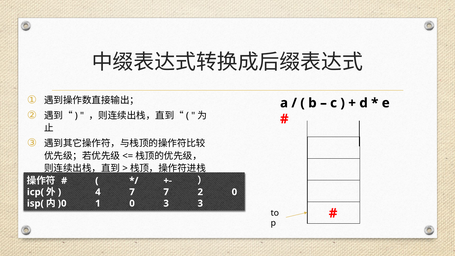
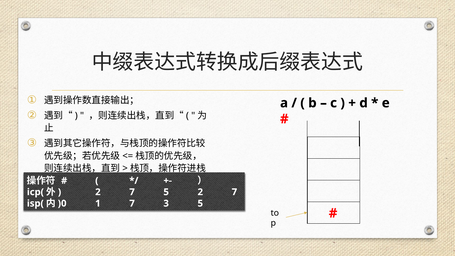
4 at (98, 192): 4 -> 2
7 7: 7 -> 5
0 at (234, 192): 0 -> 7
1 0: 0 -> 7
3 3: 3 -> 5
